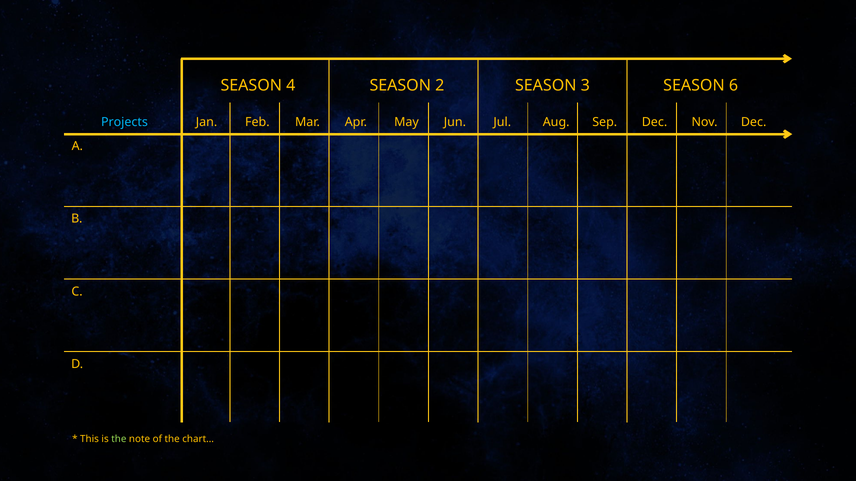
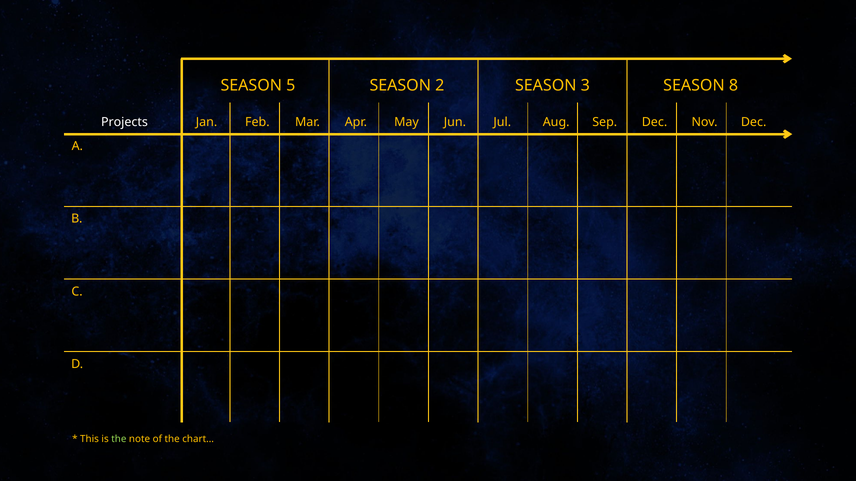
4: 4 -> 5
6: 6 -> 8
Projects colour: light blue -> white
